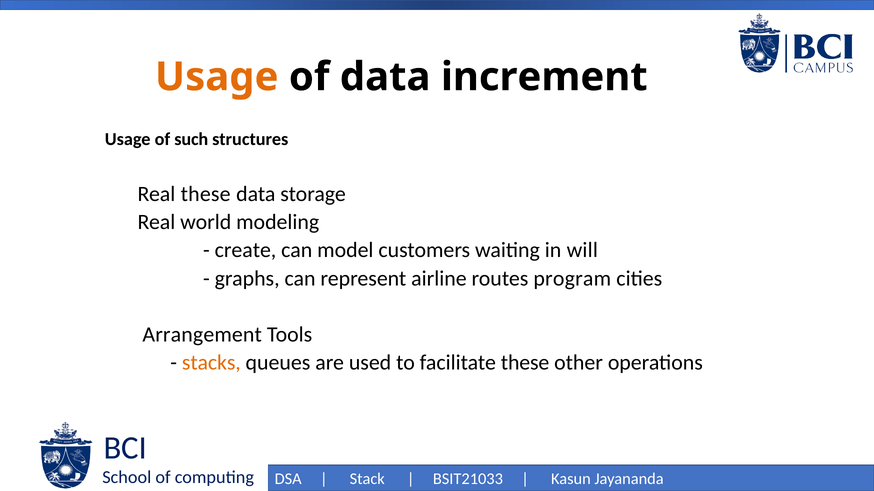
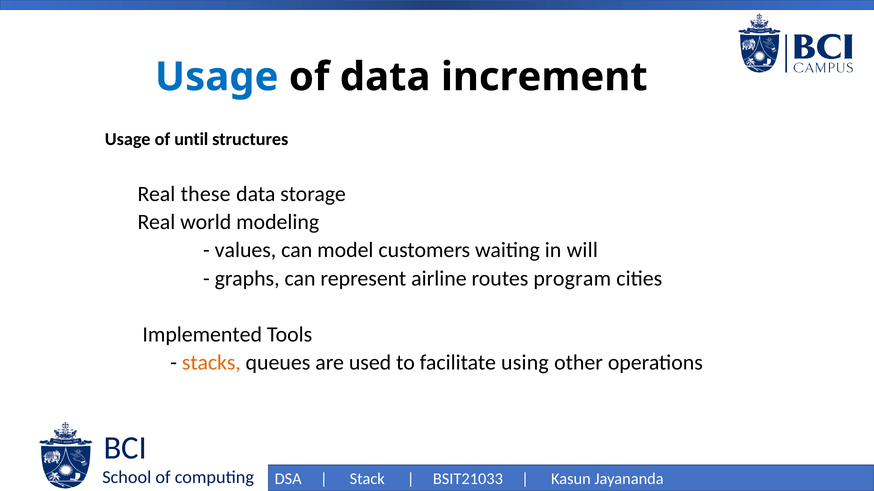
Usage at (217, 77) colour: orange -> blue
such: such -> until
create: create -> values
Arrangement: Arrangement -> Implemented
facilitate these: these -> using
